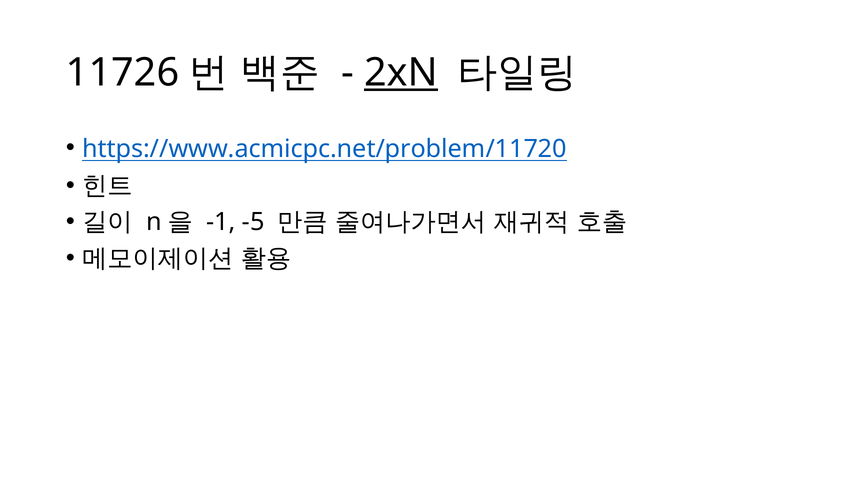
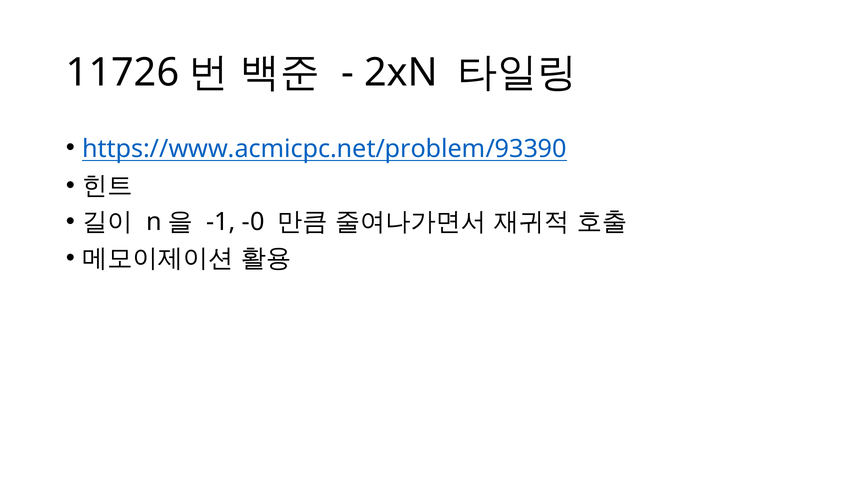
2xN underline: present -> none
https://www.acmicpc.net/problem/11720: https://www.acmicpc.net/problem/11720 -> https://www.acmicpc.net/problem/93390
-5: -5 -> -0
